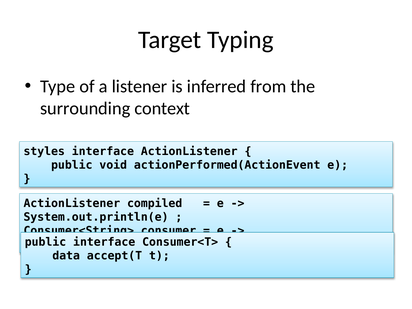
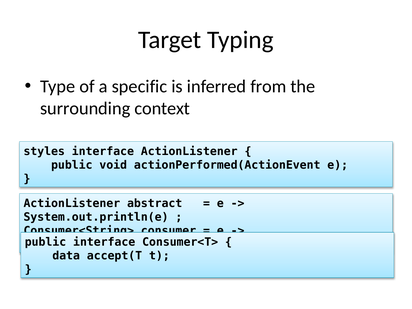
listener: listener -> specific
compiled: compiled -> abstract
